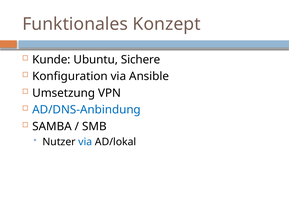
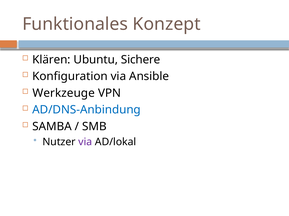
Kunde: Kunde -> Klären
Umsetzung: Umsetzung -> Werkzeuge
via at (85, 142) colour: blue -> purple
